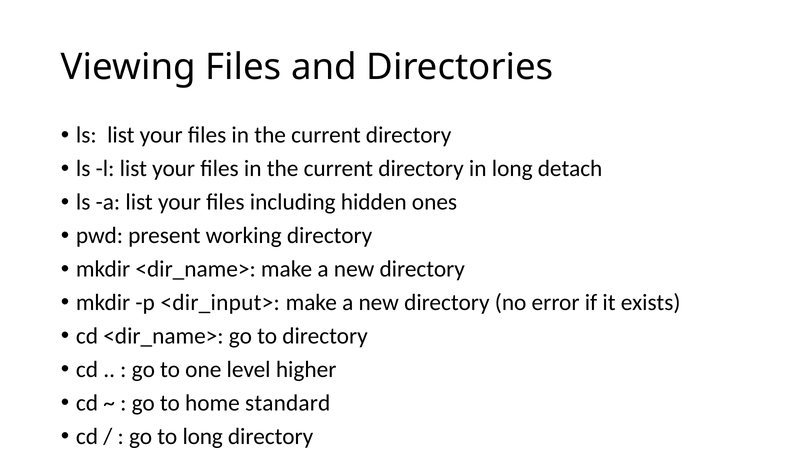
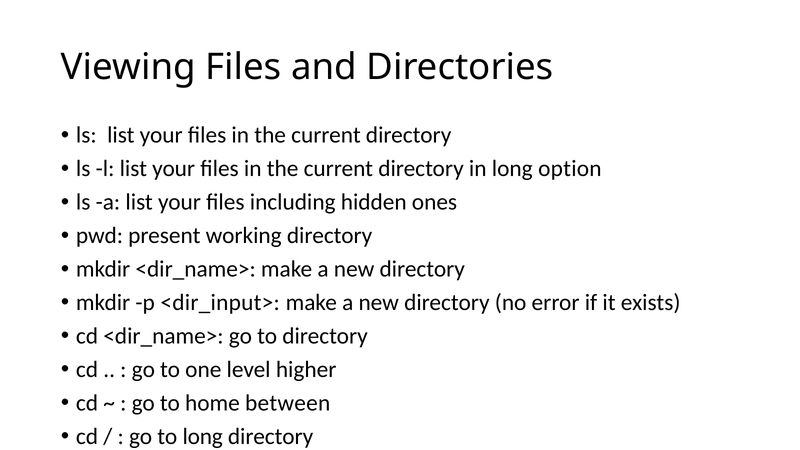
detach: detach -> option
standard: standard -> between
